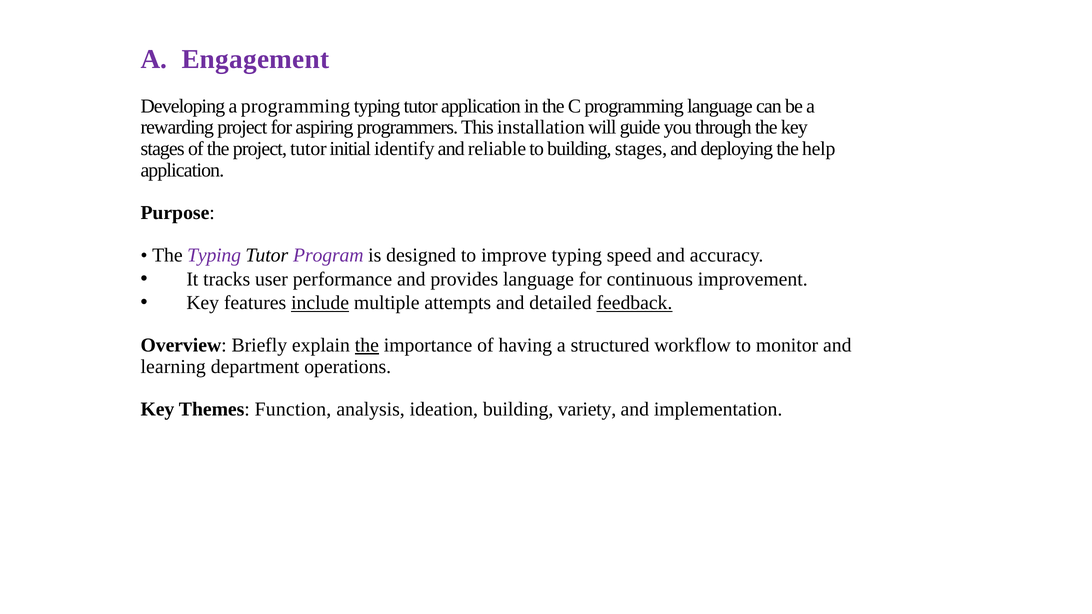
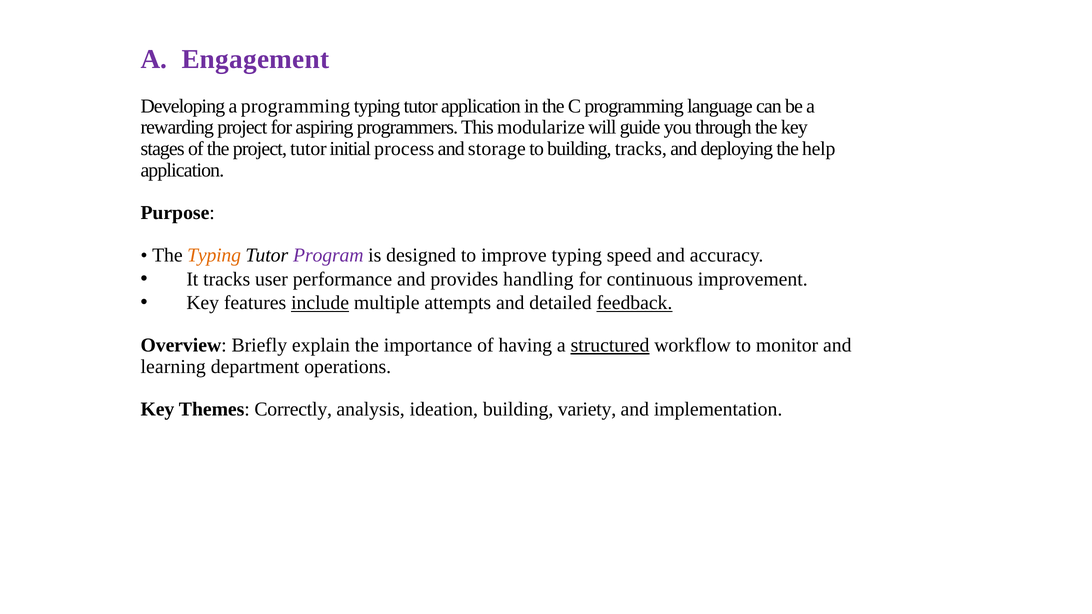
installation: installation -> modularize
identify: identify -> process
reliable: reliable -> storage
building stages: stages -> tracks
Typing at (214, 255) colour: purple -> orange
provides language: language -> handling
the at (367, 345) underline: present -> none
structured underline: none -> present
Function: Function -> Correctly
